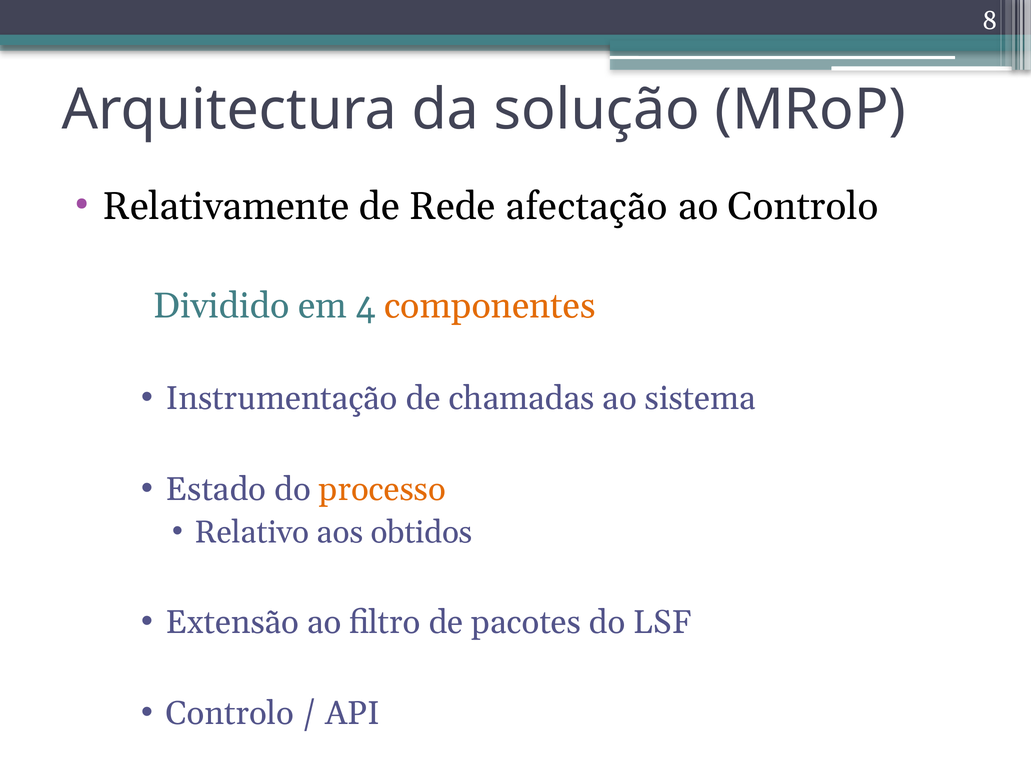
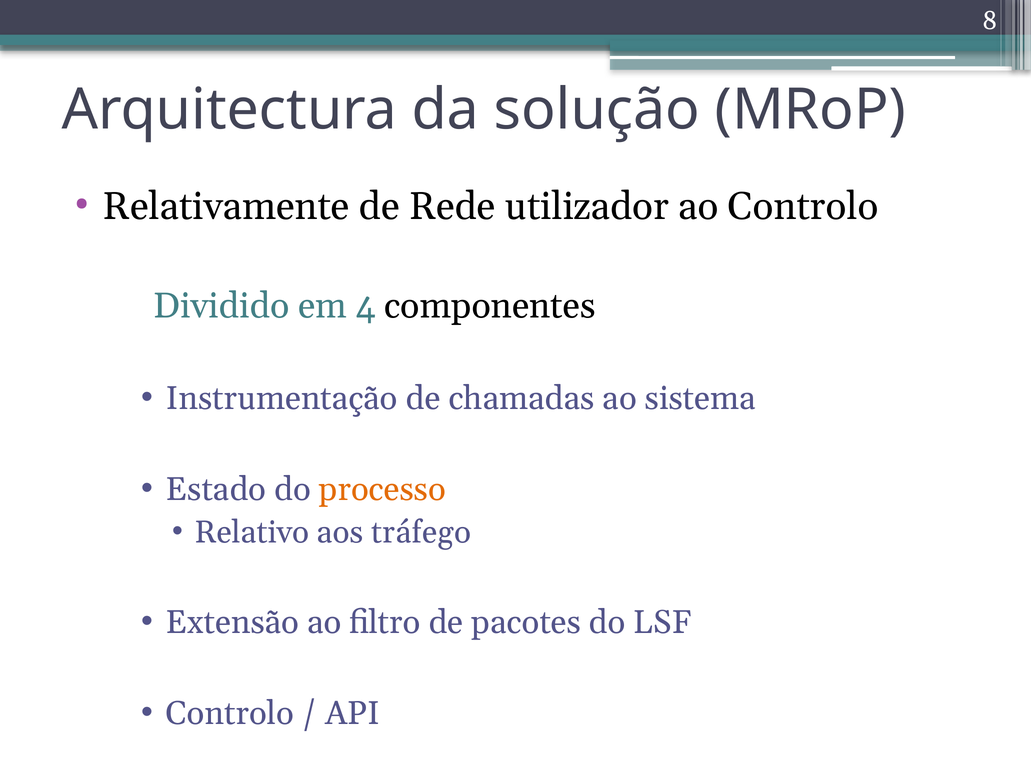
afectação: afectação -> utilizador
componentes colour: orange -> black
obtidos: obtidos -> tráfego
